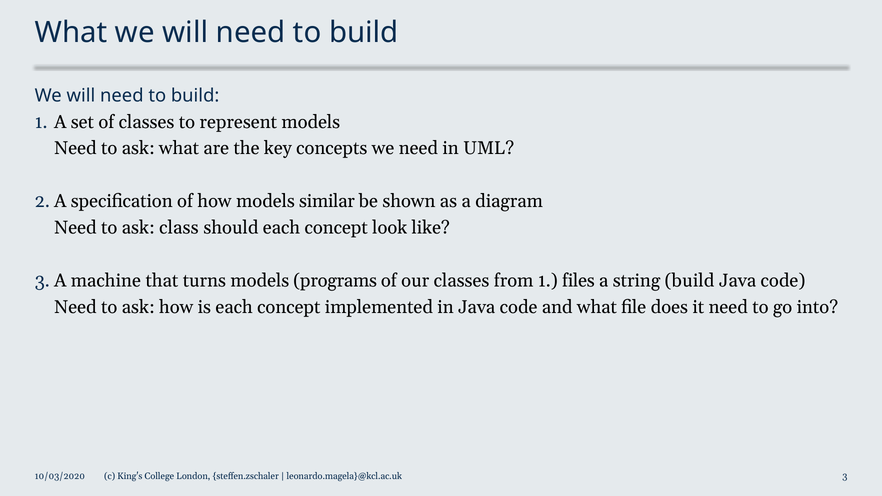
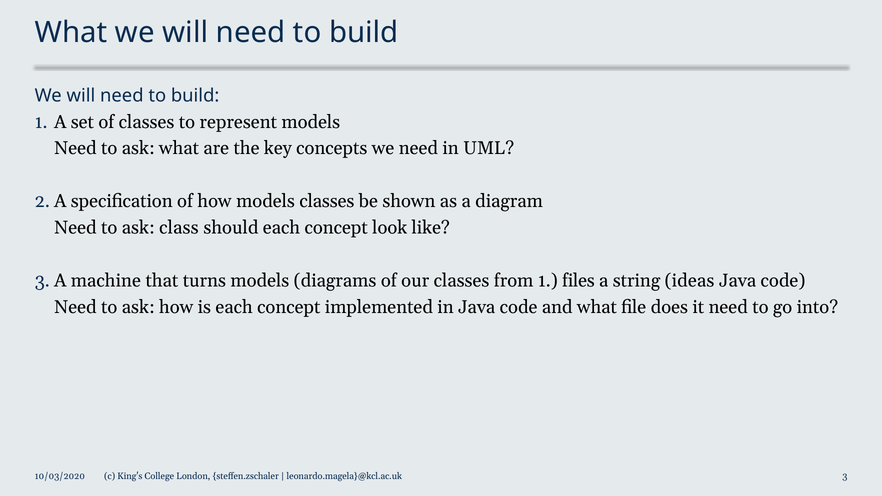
models similar: similar -> classes
programs: programs -> diagrams
string build: build -> ideas
